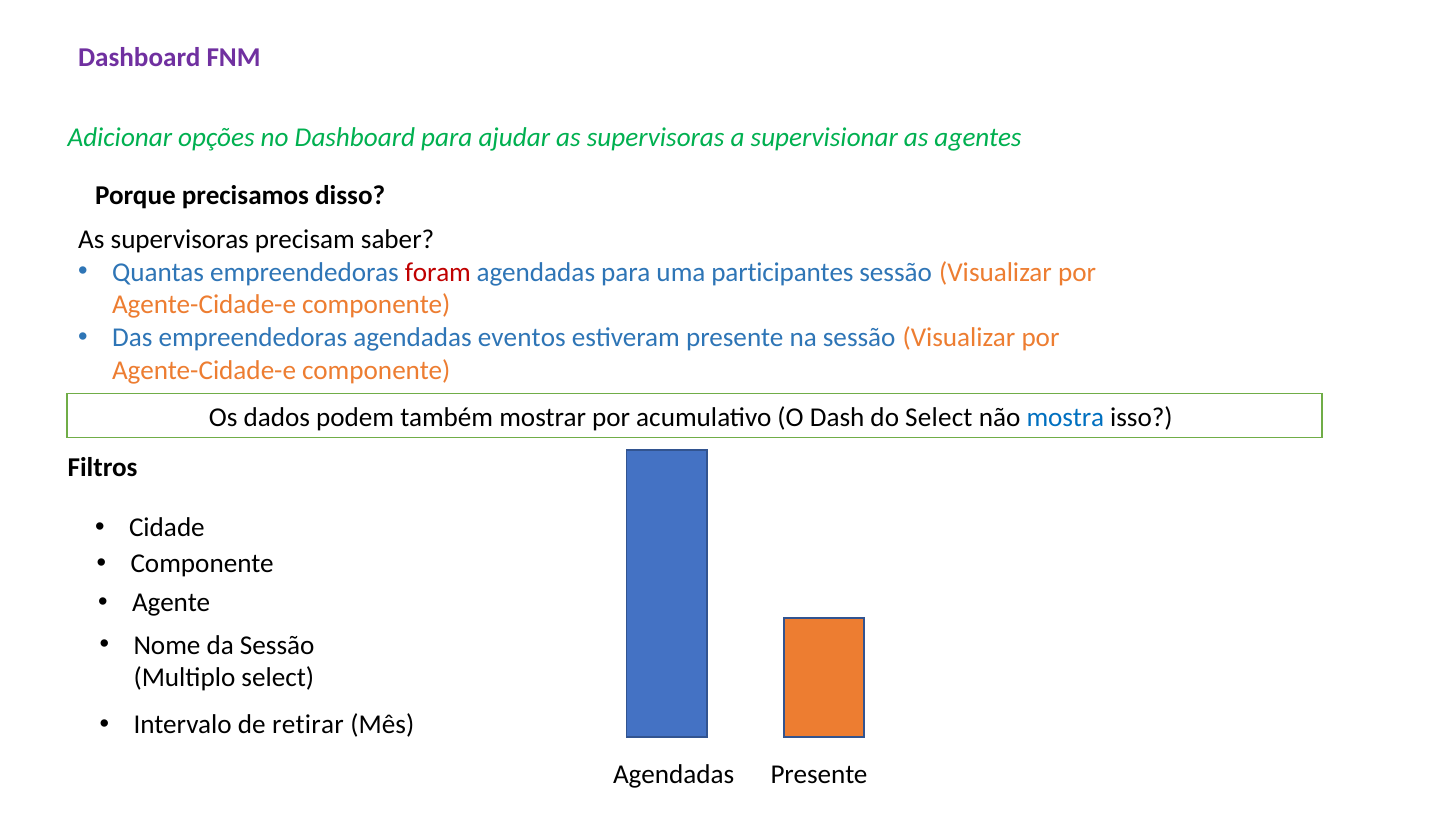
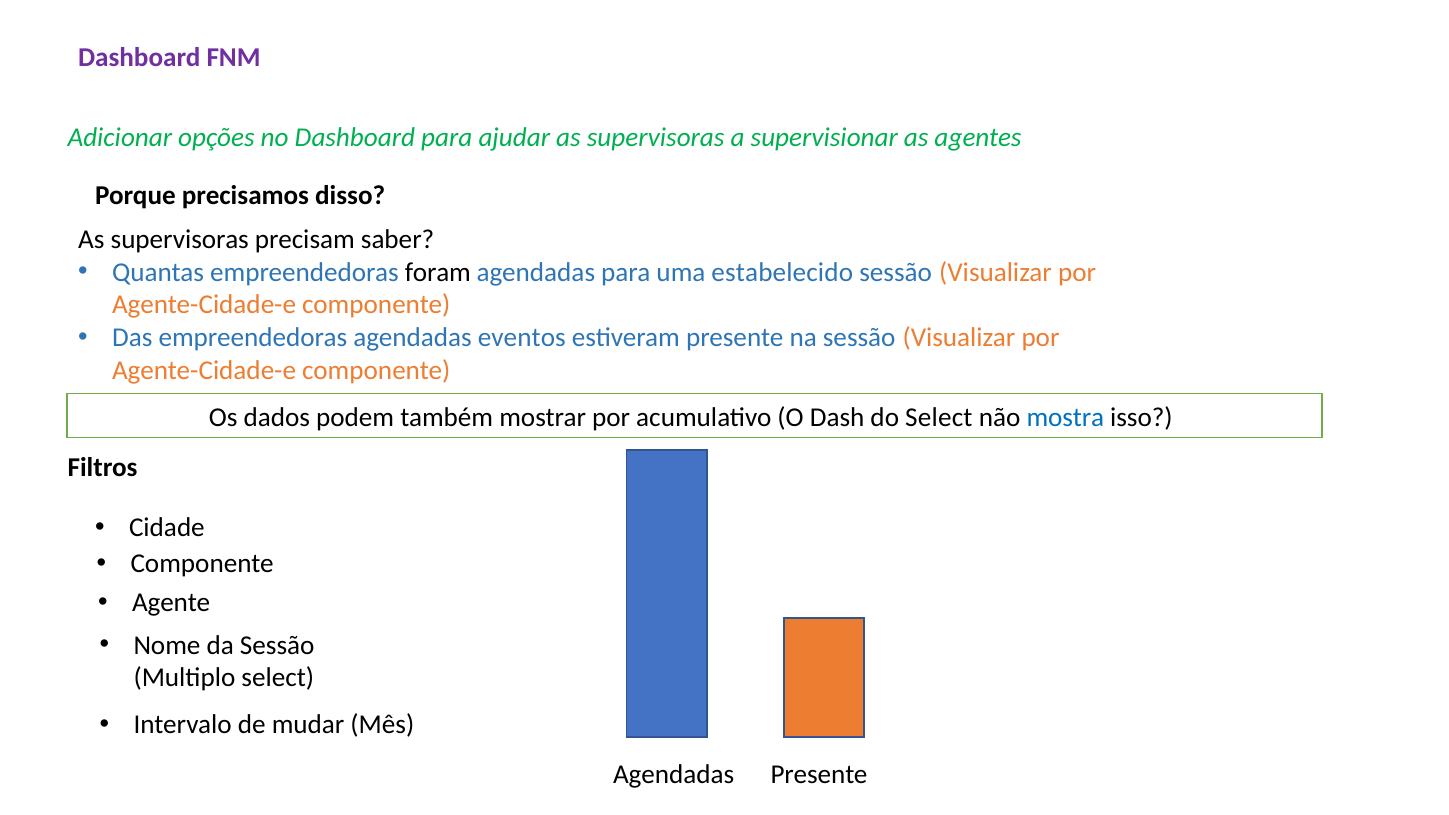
foram colour: red -> black
participantes: participantes -> estabelecido
retirar: retirar -> mudar
